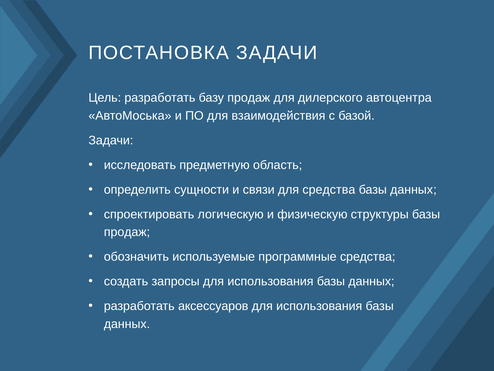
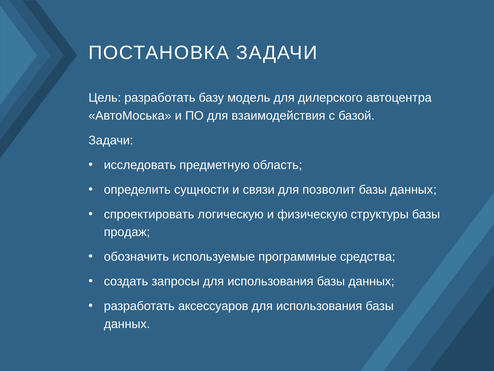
базу продаж: продаж -> модель
для средства: средства -> позволит
